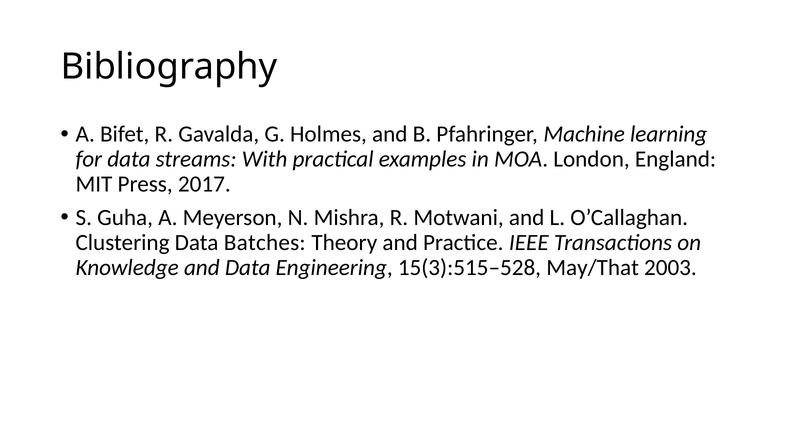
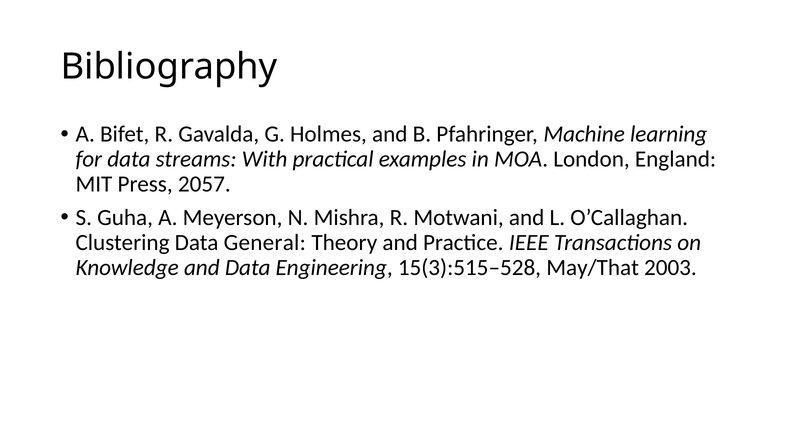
2017: 2017 -> 2057
Batches: Batches -> General
